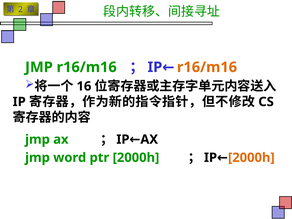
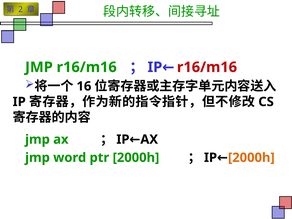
r16/m16 at (207, 67) colour: orange -> red
